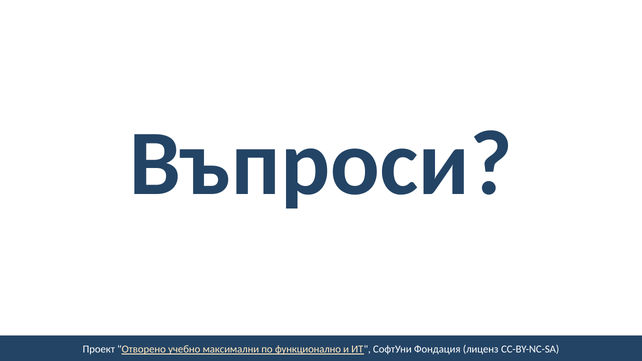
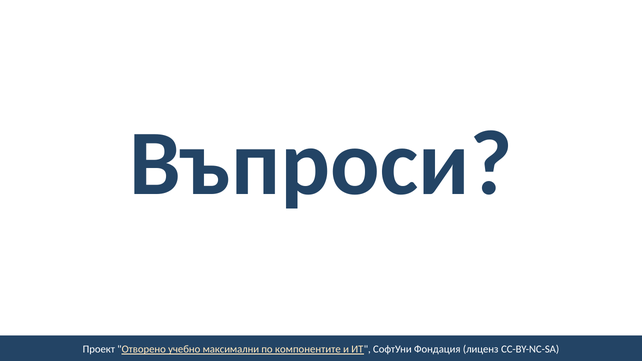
функционално: функционално -> компонентите
